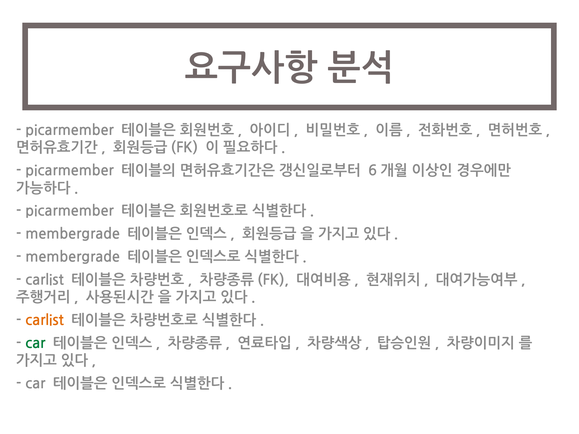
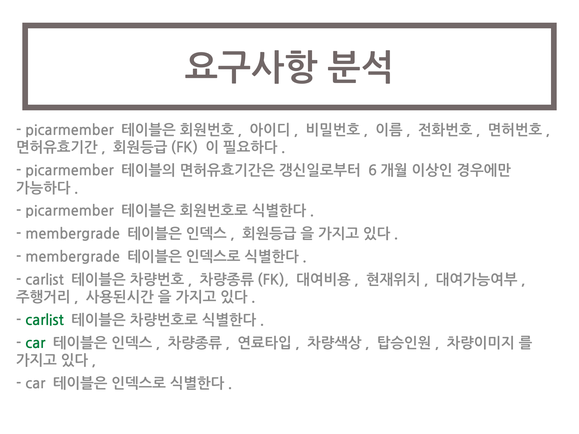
carlist at (45, 321) colour: orange -> green
